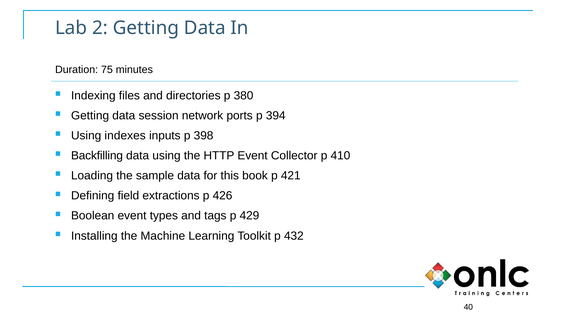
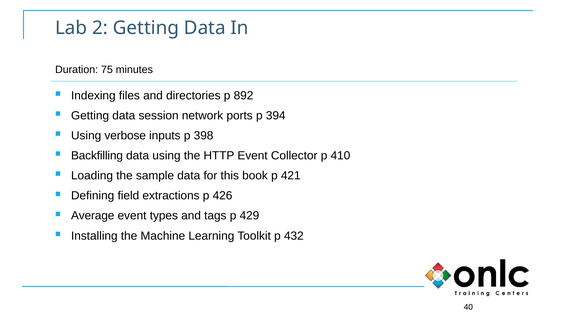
380: 380 -> 892
indexes: indexes -> verbose
Boolean: Boolean -> Average
